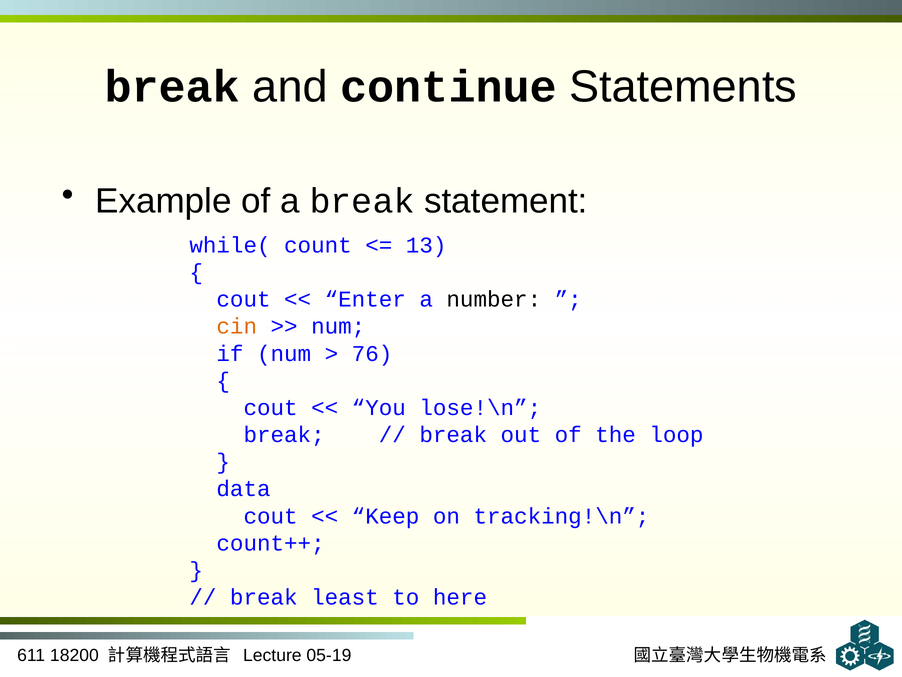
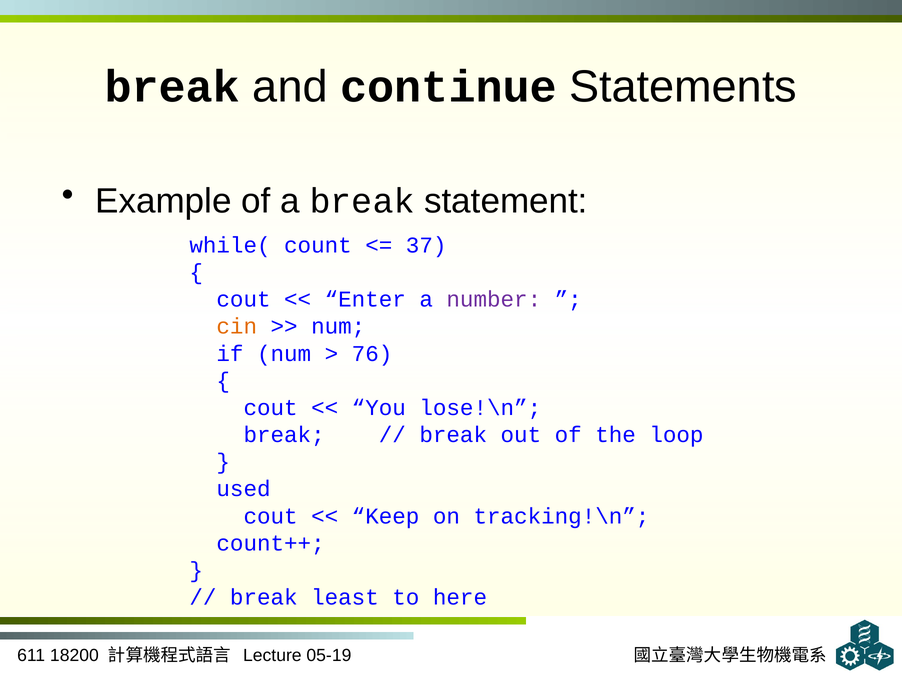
13: 13 -> 37
number colour: black -> purple
data: data -> used
